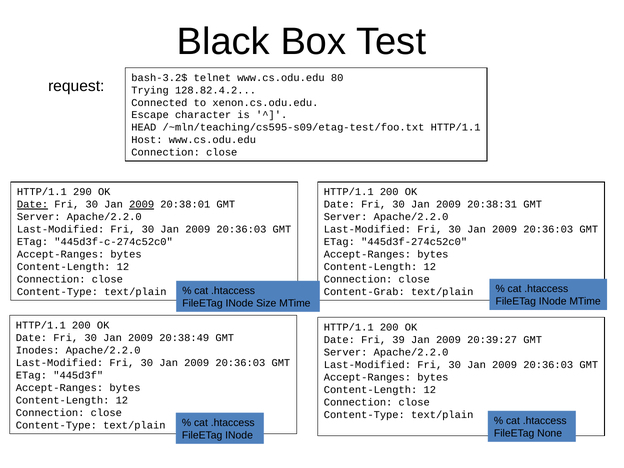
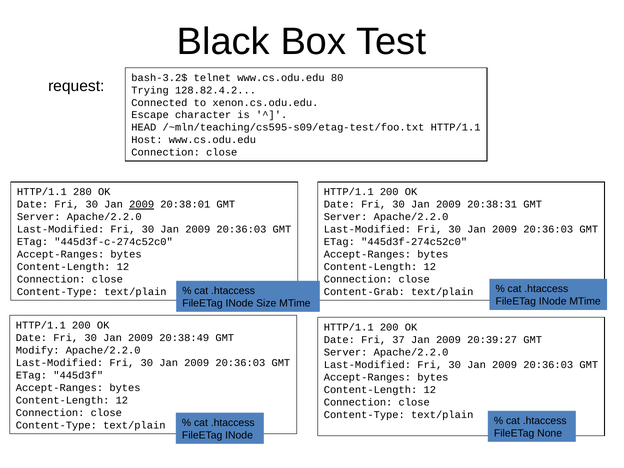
290: 290 -> 280
Date at (33, 204) underline: present -> none
39: 39 -> 37
Inodes: Inodes -> Modify
